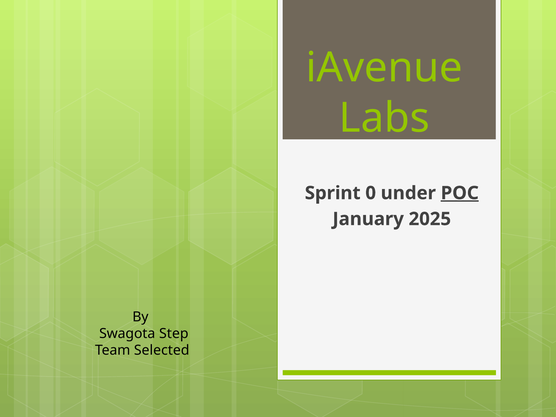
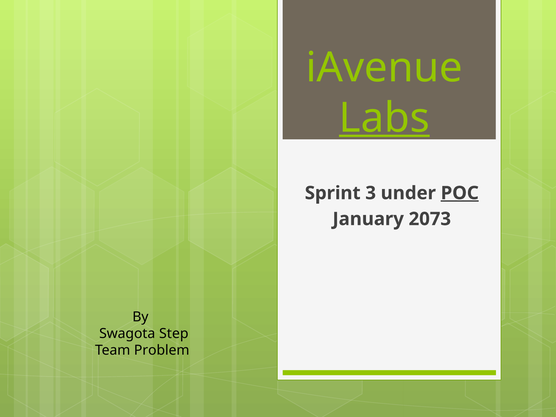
Labs underline: none -> present
0: 0 -> 3
2025: 2025 -> 2073
Selected: Selected -> Problem
